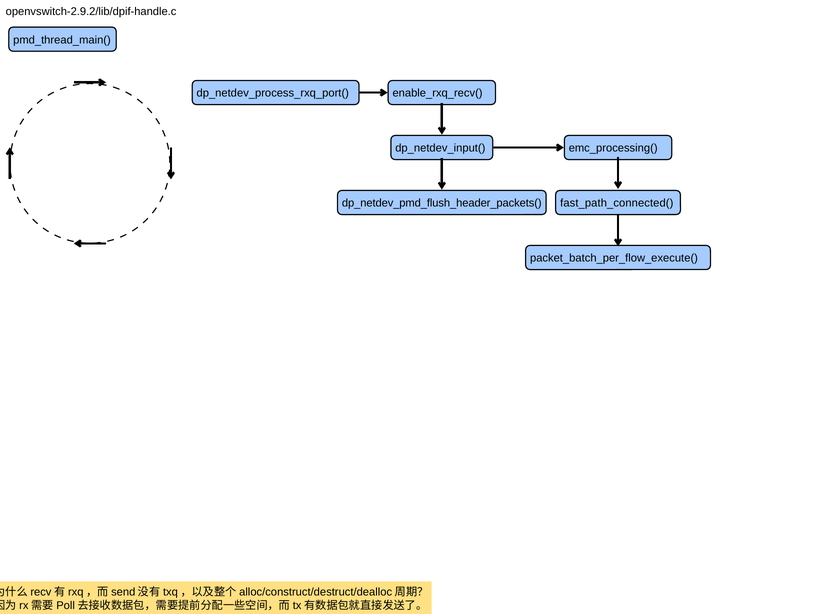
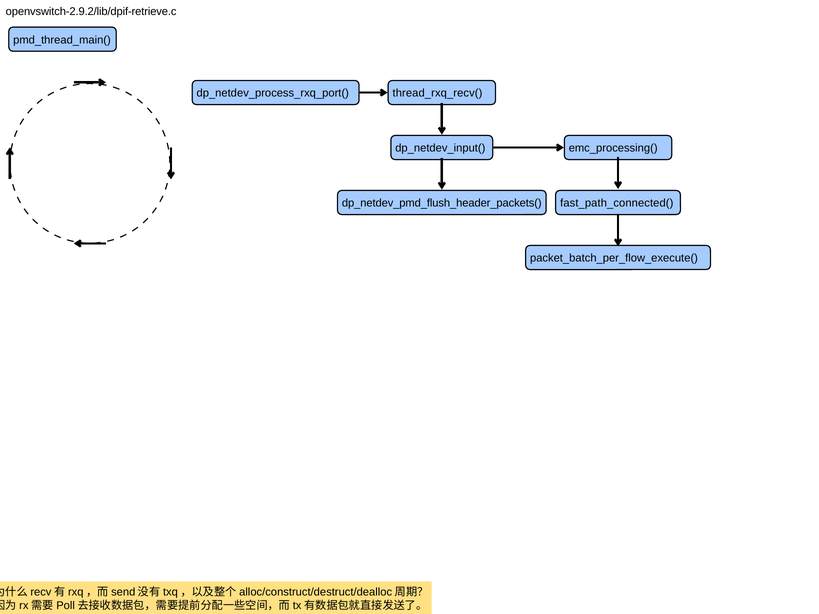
openvswitch-2.9.2/lib/dpif-handle.c: openvswitch-2.9.2/lib/dpif-handle.c -> openvswitch-2.9.2/lib/dpif-retrieve.c
enable_rxq_recv(: enable_rxq_recv( -> thread_rxq_recv(
